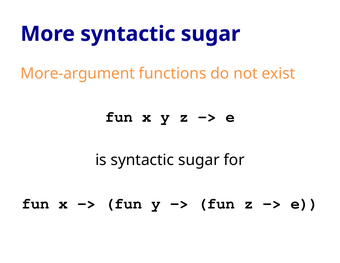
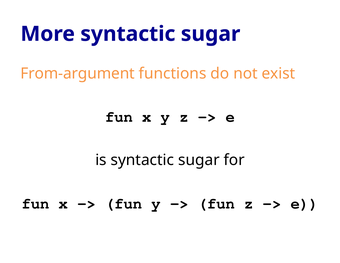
More-argument: More-argument -> From-argument
